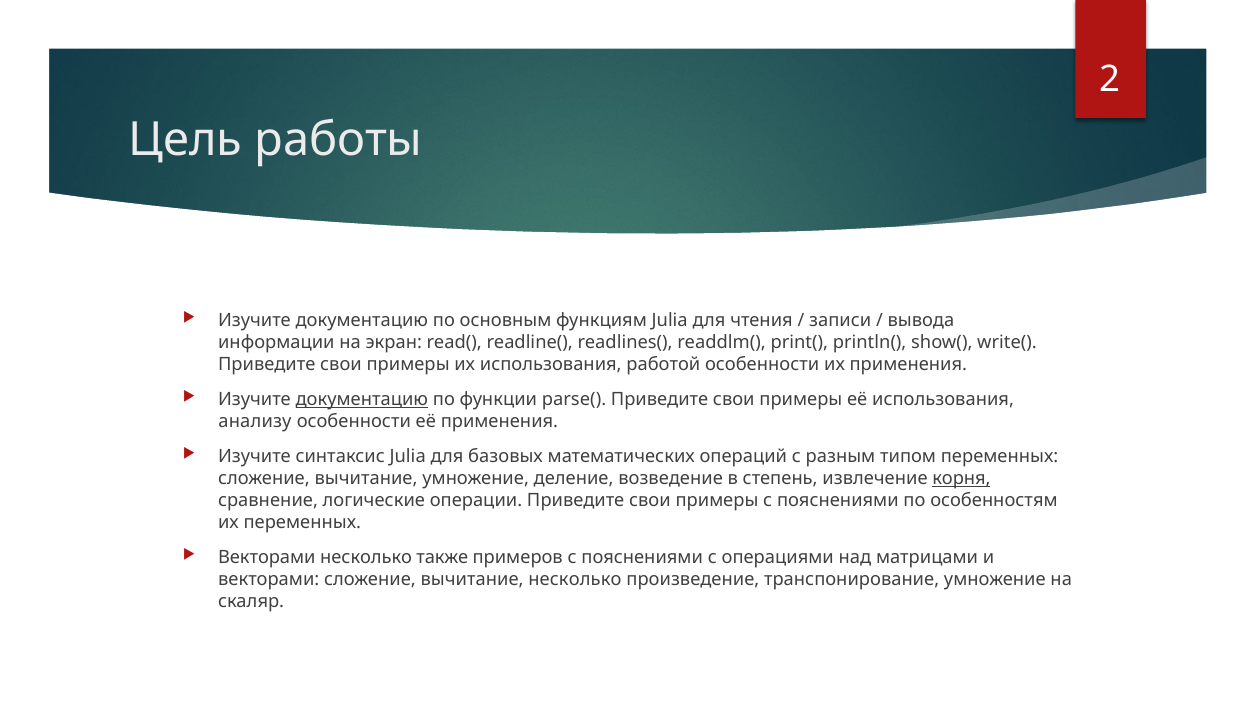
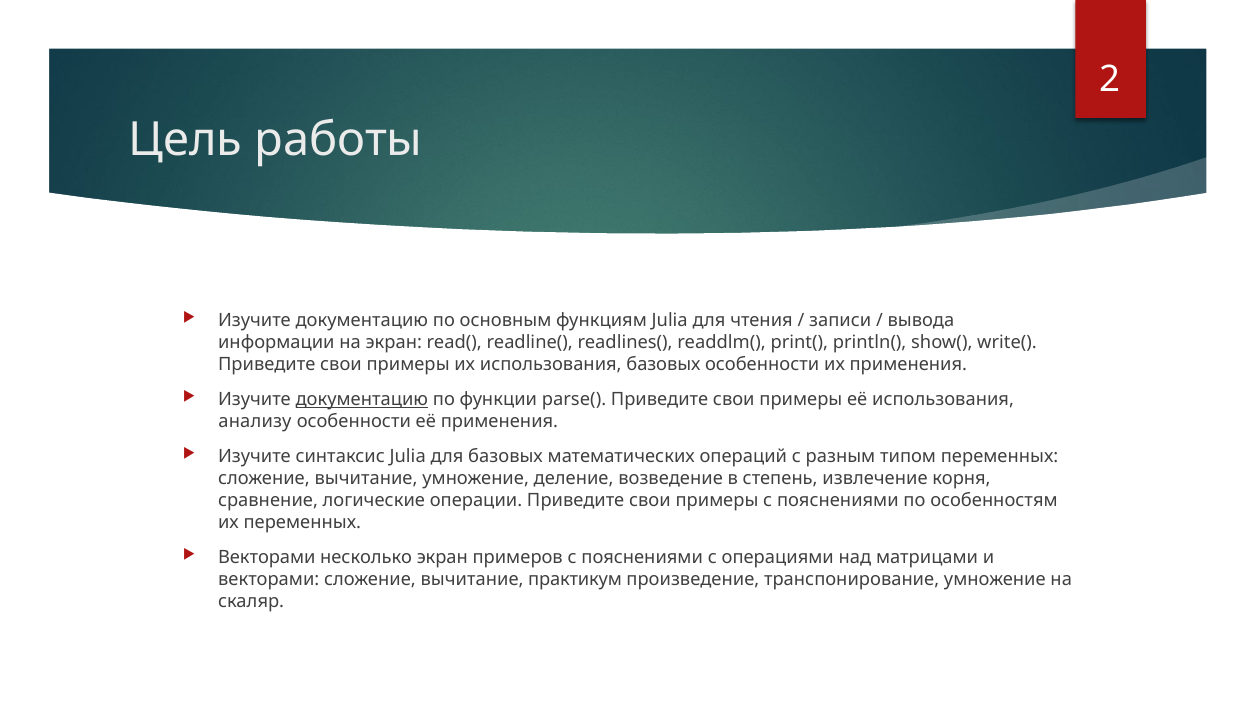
использования работой: работой -> базовых
корня underline: present -> none
несколько также: также -> экран
вычитание несколько: несколько -> практикум
